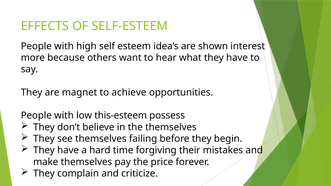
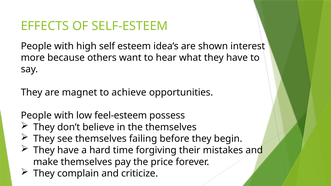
this-esteem: this-esteem -> feel-esteem
